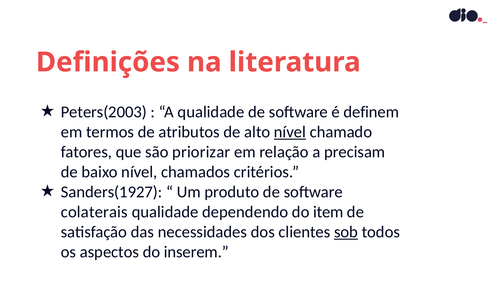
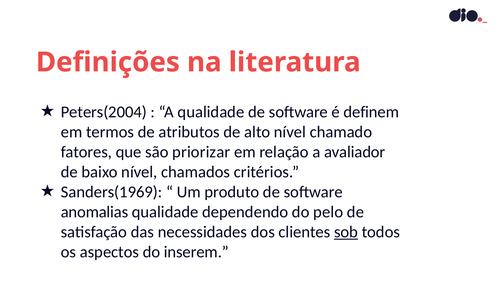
Peters(2003: Peters(2003 -> Peters(2004
nível at (290, 132) underline: present -> none
precisam: precisam -> avaliador
Sanders(1927: Sanders(1927 -> Sanders(1969
colaterais: colaterais -> anomalias
item: item -> pelo
